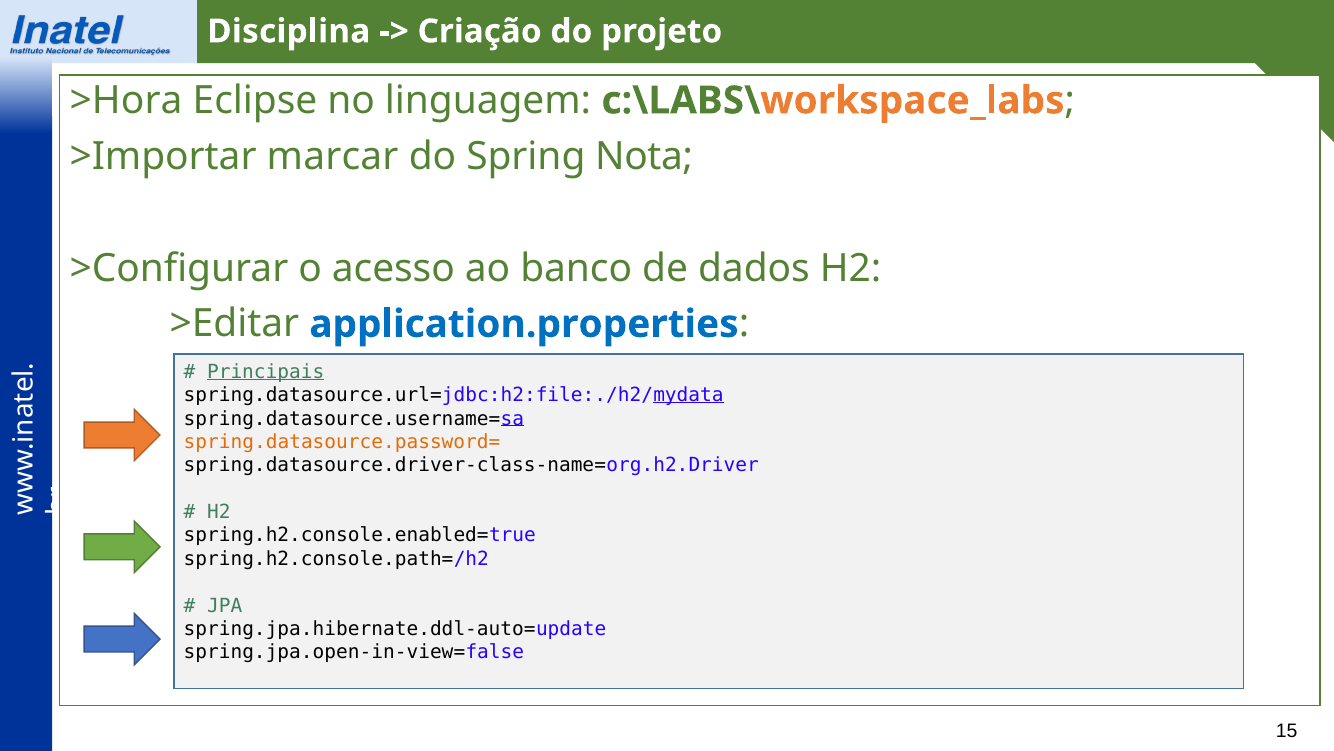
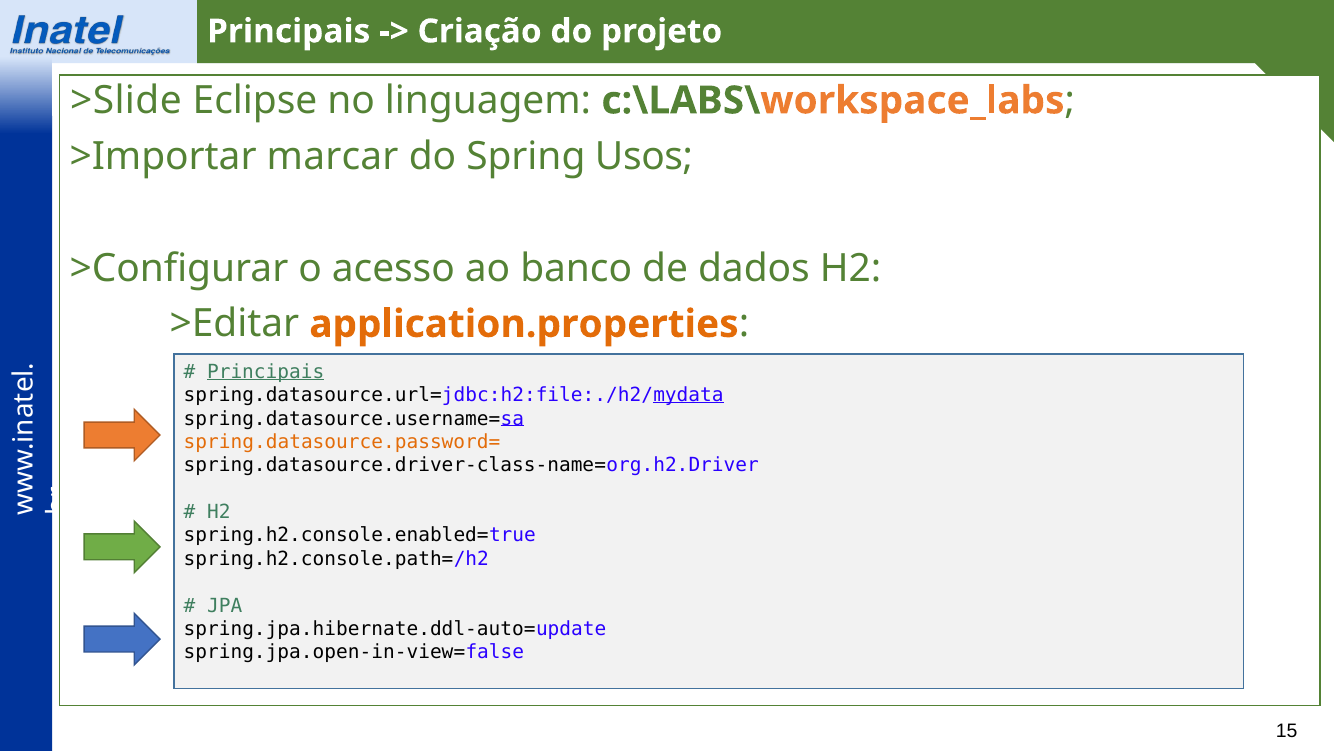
Disciplina at (289, 31): Disciplina -> Principais
>Hora: >Hora -> >Slide
Nota: Nota -> Usos
application.properties colour: blue -> orange
